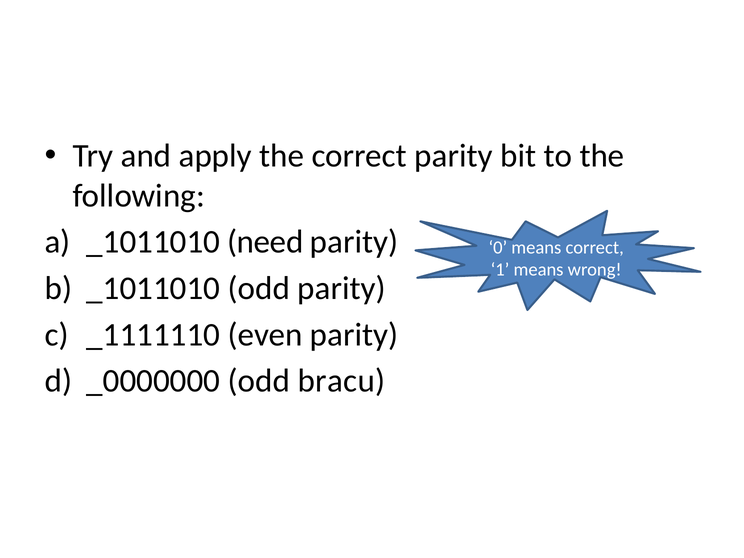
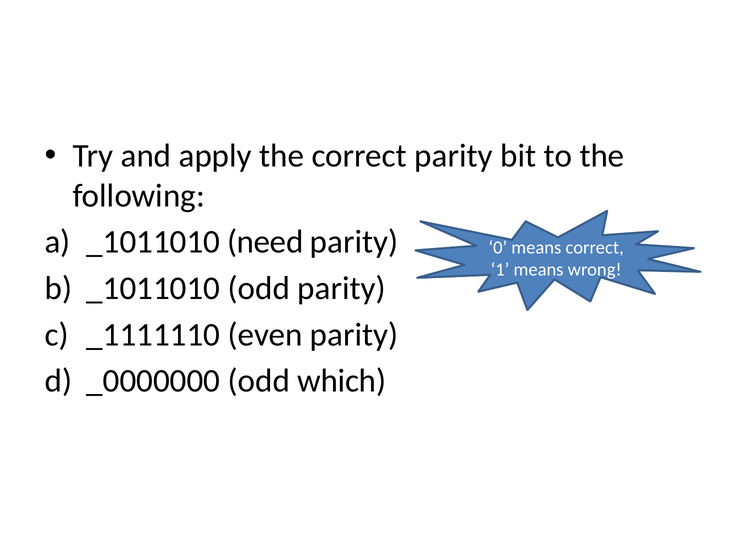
bracu: bracu -> which
